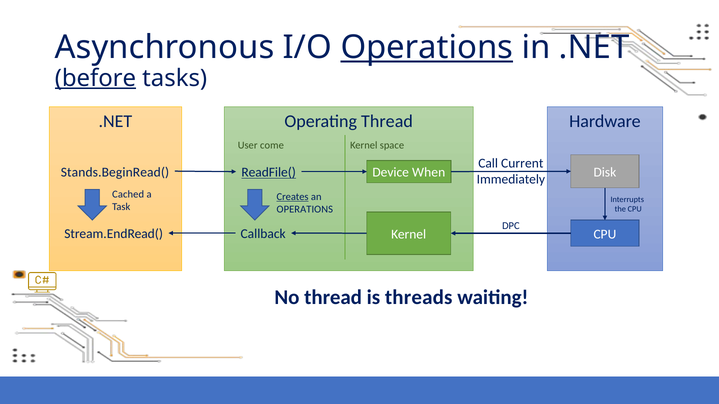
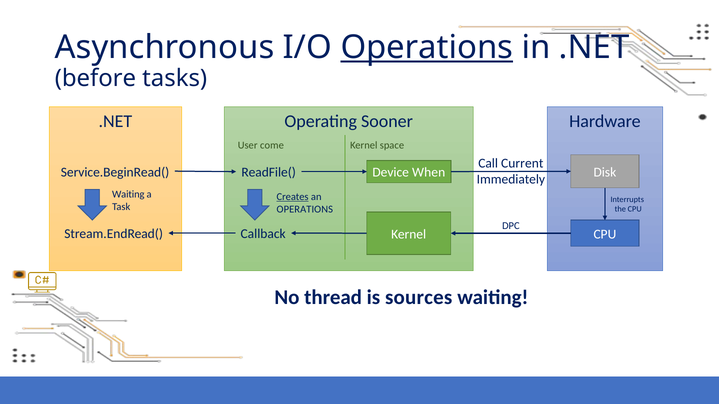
before underline: present -> none
Operating Thread: Thread -> Sooner
Stands.BeginRead(: Stands.BeginRead( -> Service.BeginRead(
ReadFile( underline: present -> none
Cached at (128, 194): Cached -> Waiting
threads: threads -> sources
